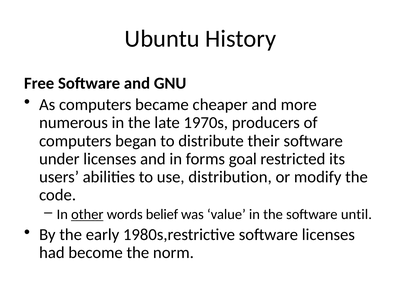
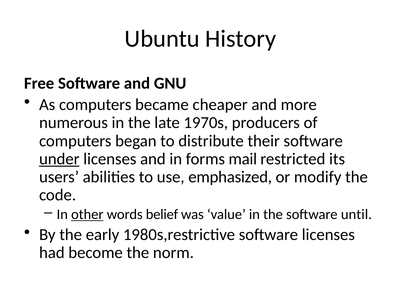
under underline: none -> present
goal: goal -> mail
distribution: distribution -> emphasized
